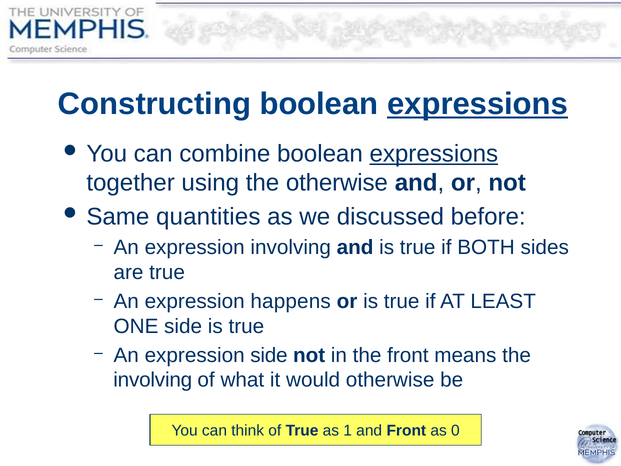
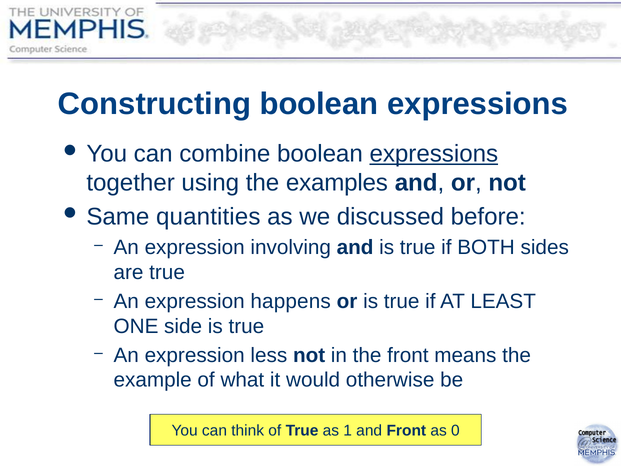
expressions at (478, 104) underline: present -> none
the otherwise: otherwise -> examples
expression side: side -> less
involving at (153, 380): involving -> example
